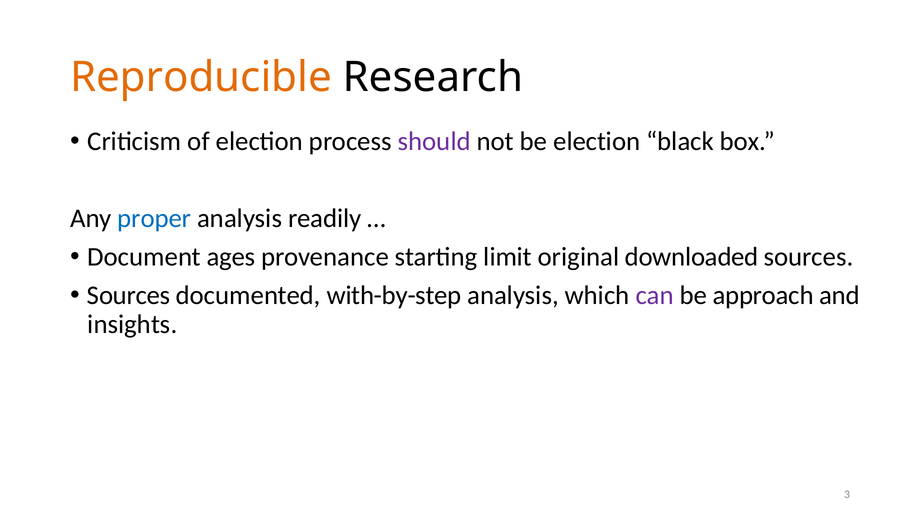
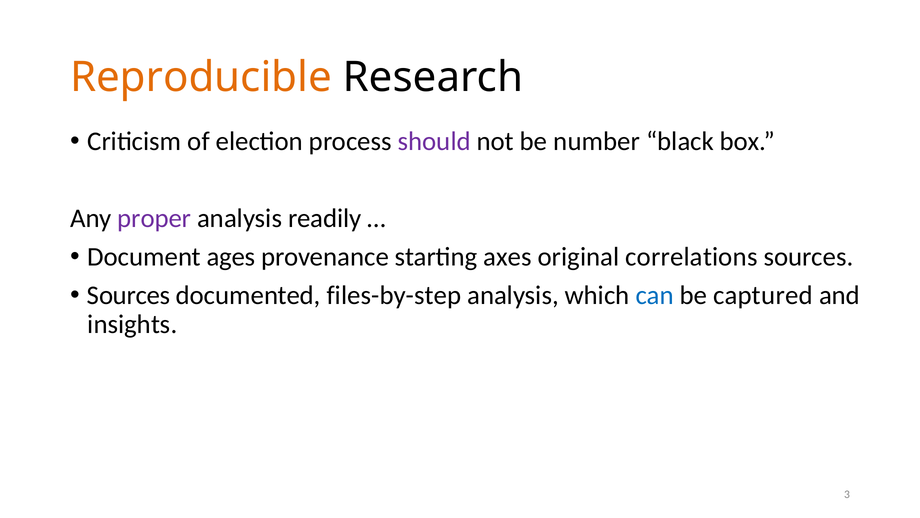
be election: election -> number
proper colour: blue -> purple
limit: limit -> axes
downloaded: downloaded -> correlations
with-by-step: with-by-step -> files-by-step
can colour: purple -> blue
approach: approach -> captured
